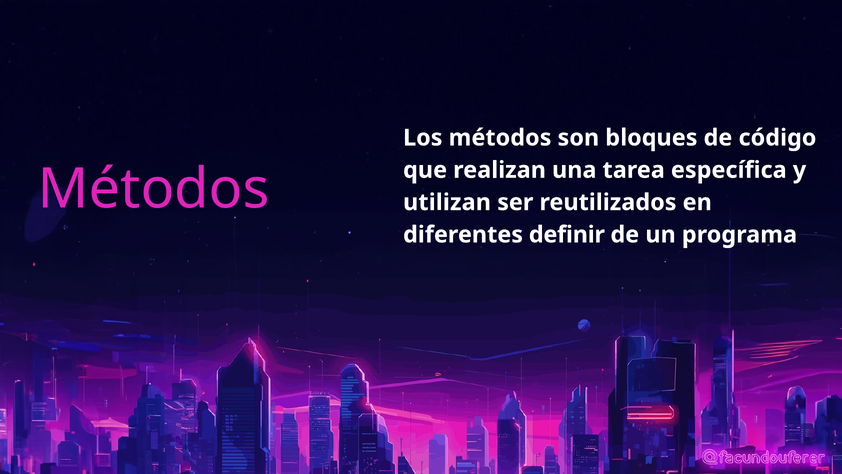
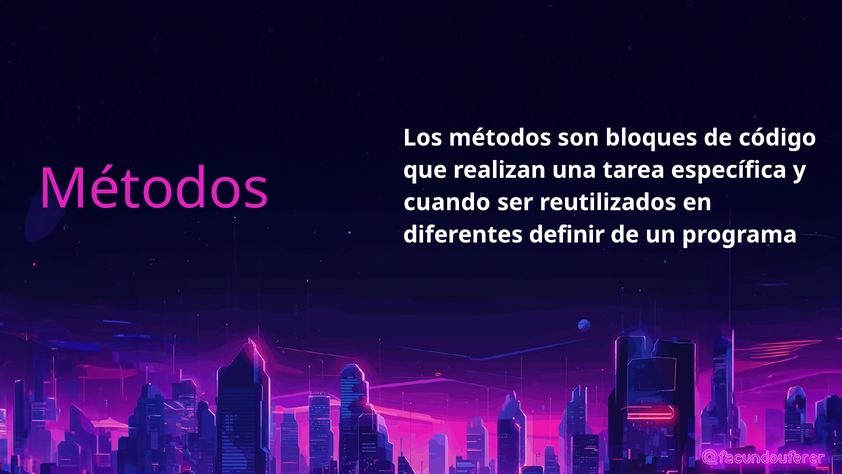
utilizan: utilizan -> cuando
